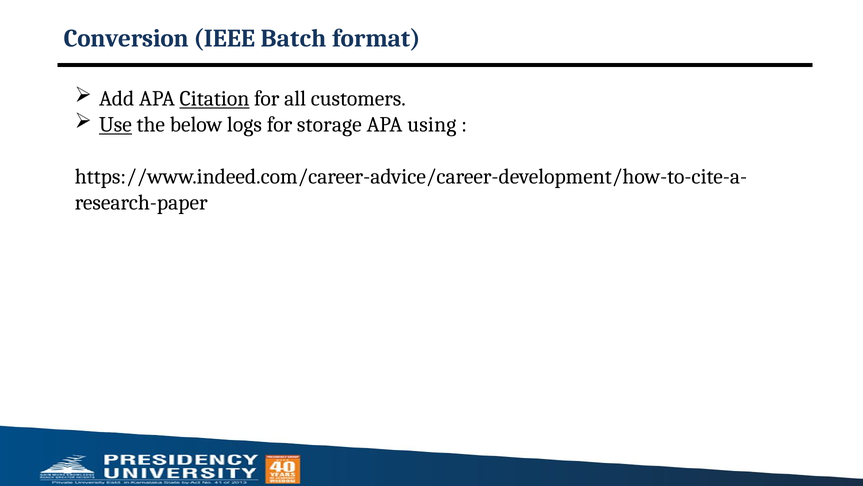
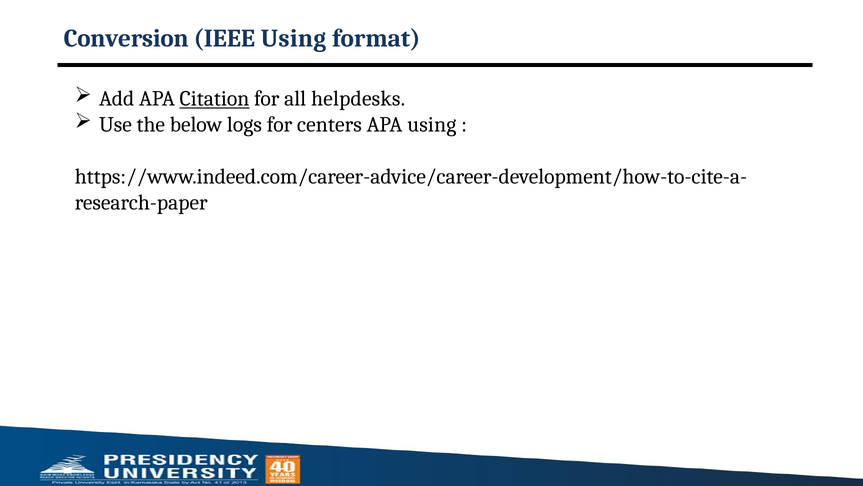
IEEE Batch: Batch -> Using
customers: customers -> helpdesks
Use underline: present -> none
storage: storage -> centers
